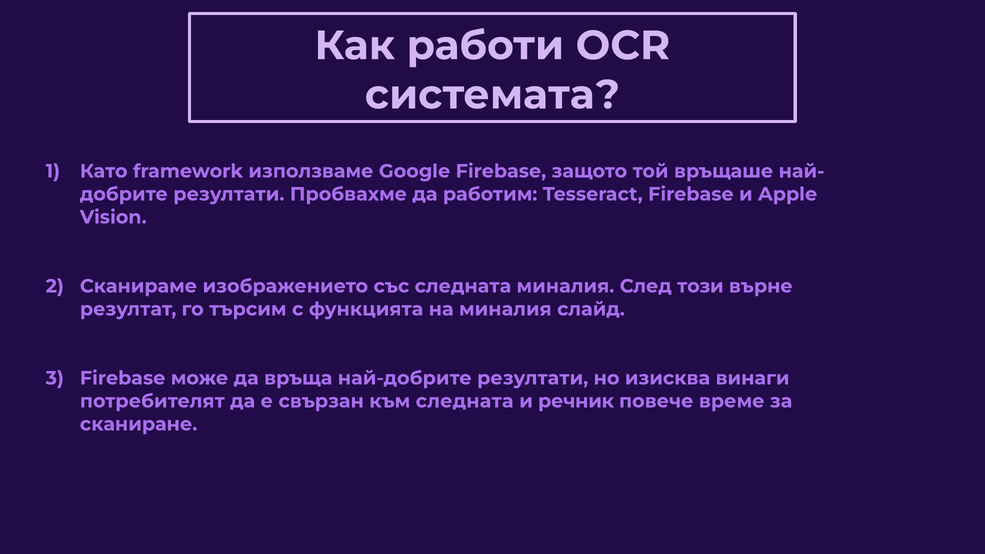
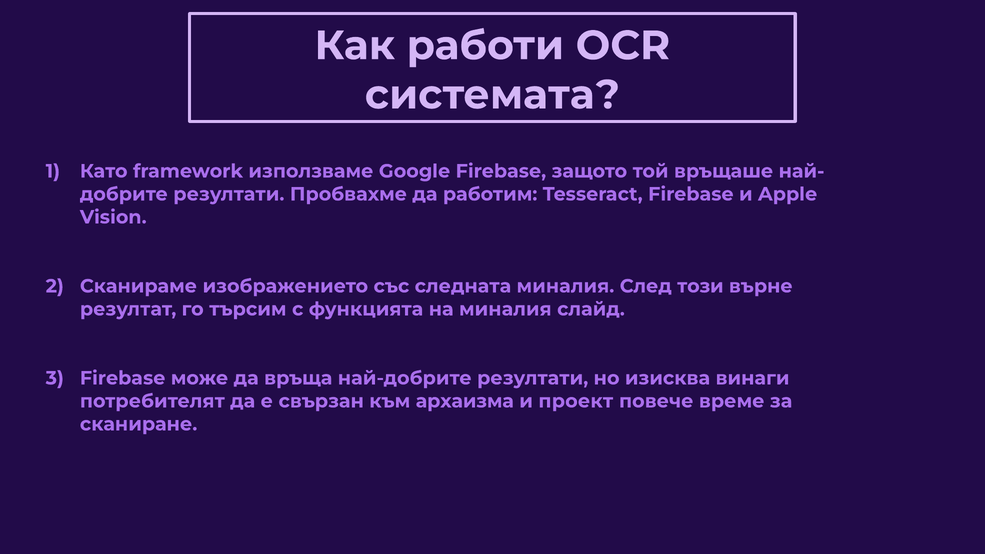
към следната: следната -> архаизма
речник: речник -> проект
